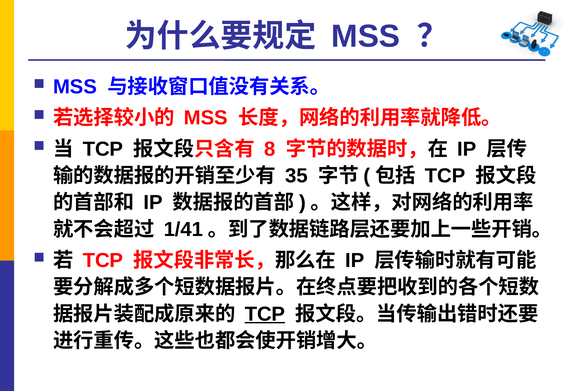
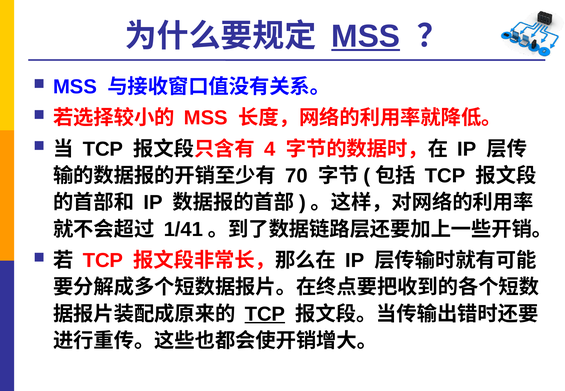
MSS at (366, 36) underline: none -> present
8: 8 -> 4
35: 35 -> 70
